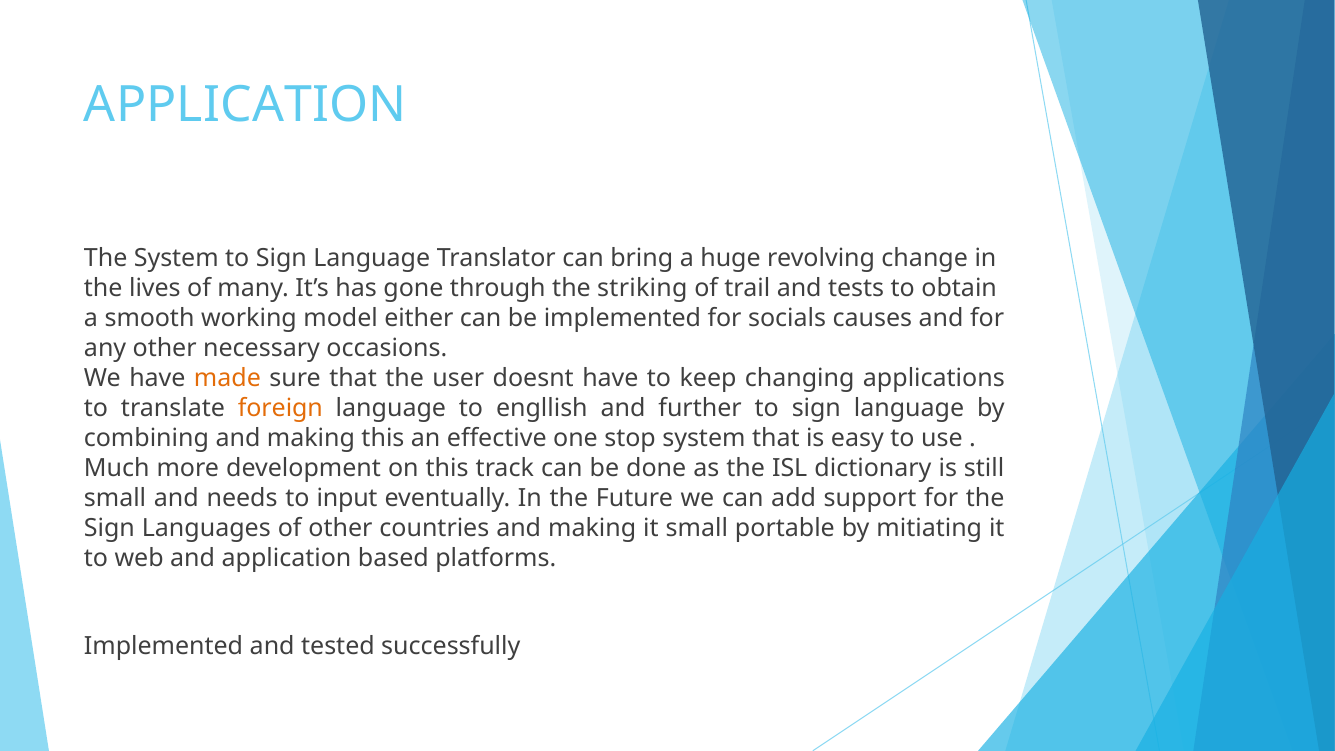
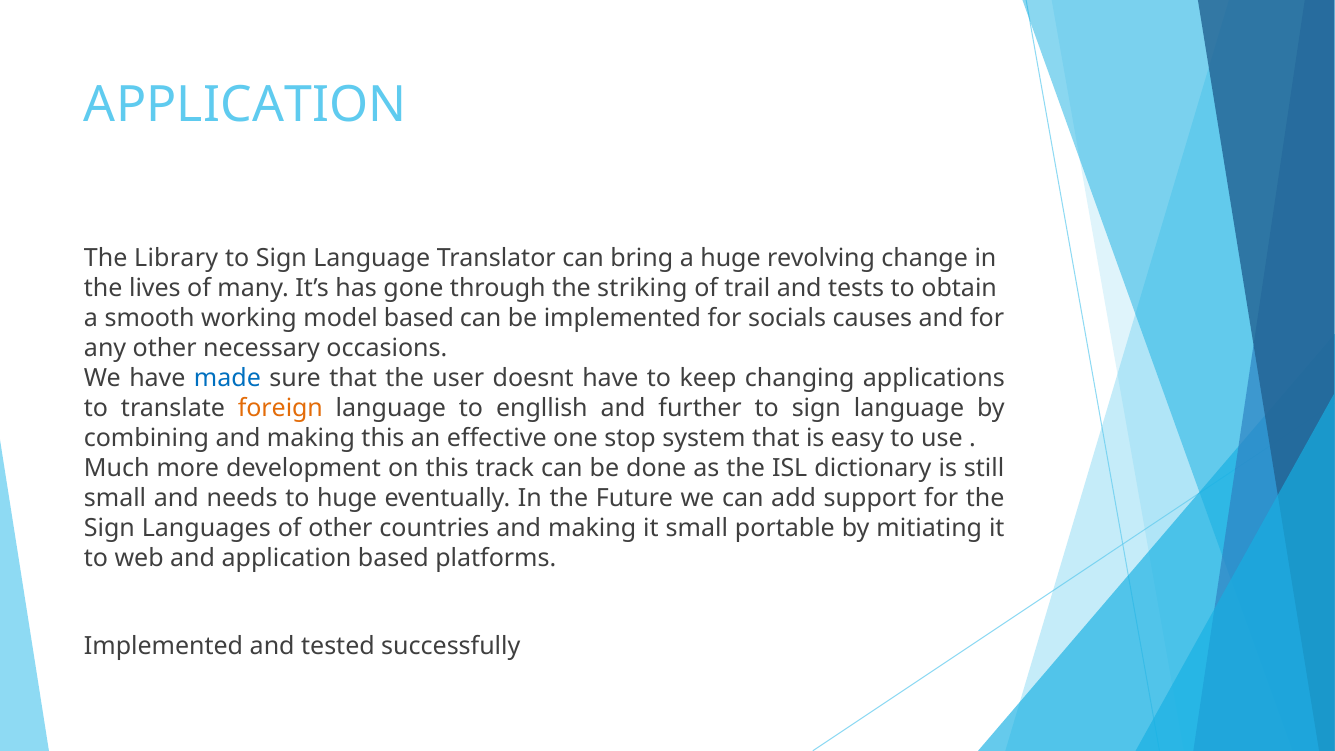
The System: System -> Library
model either: either -> based
made colour: orange -> blue
to input: input -> huge
